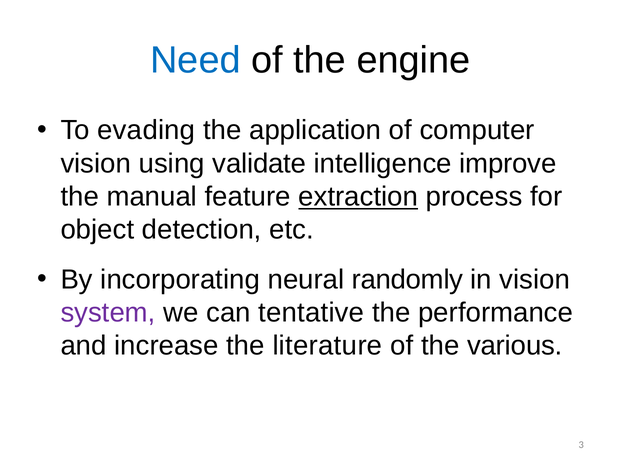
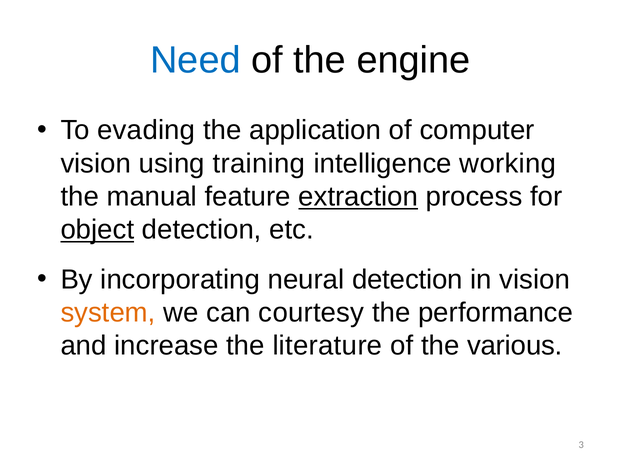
validate: validate -> training
improve: improve -> working
object underline: none -> present
neural randomly: randomly -> detection
system colour: purple -> orange
tentative: tentative -> courtesy
